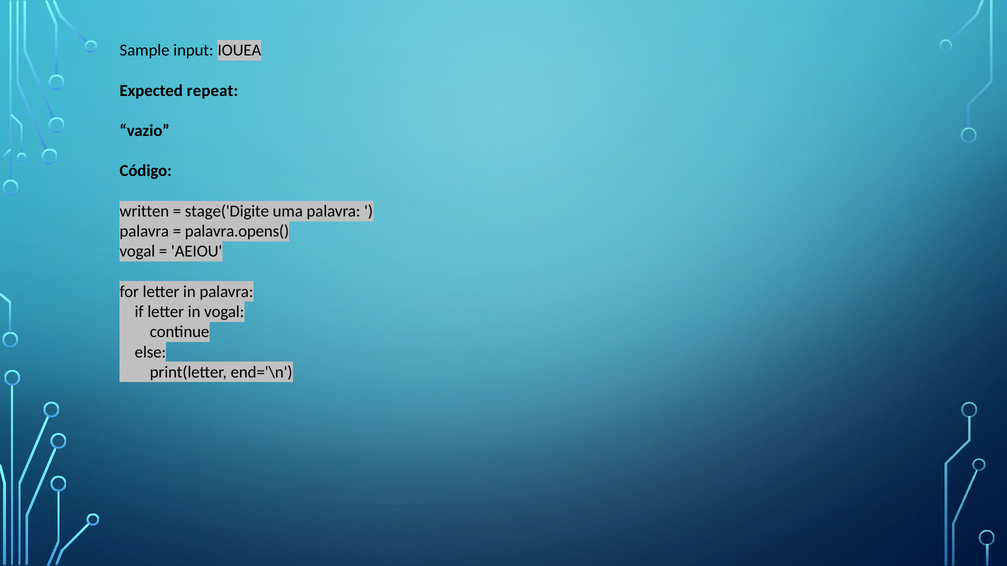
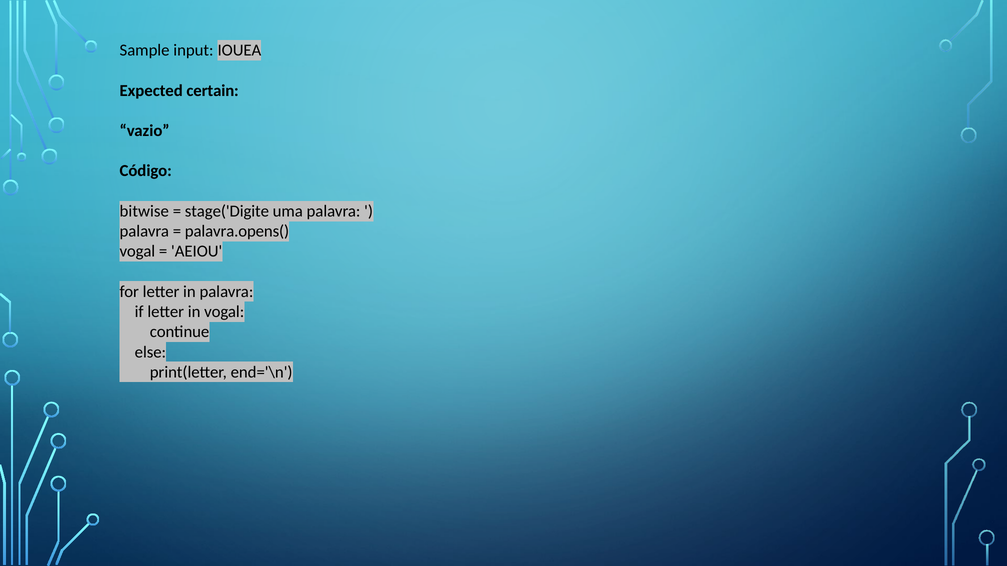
repeat: repeat -> certain
written: written -> bitwise
